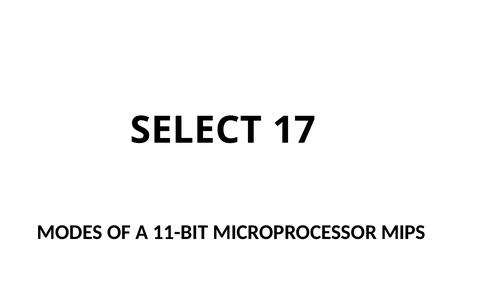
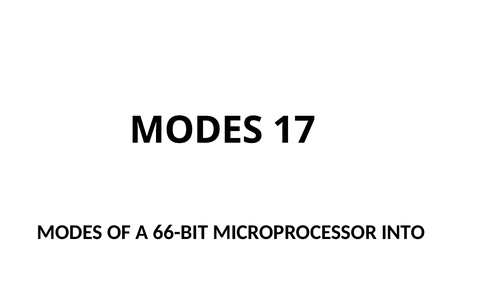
SELECT at (196, 130): SELECT -> MODES
11-BIT: 11-BIT -> 66-BIT
MIPS: MIPS -> INTO
